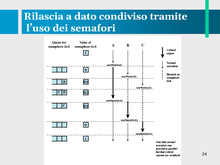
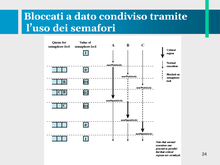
Rilascia: Rilascia -> Bloccati
